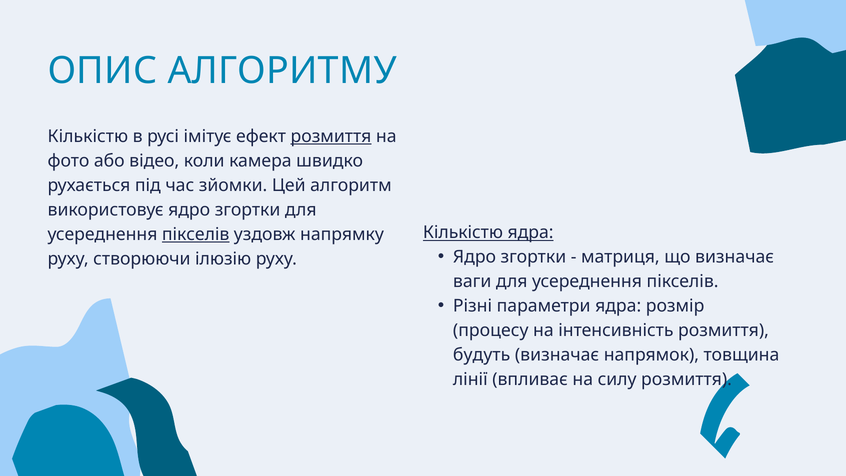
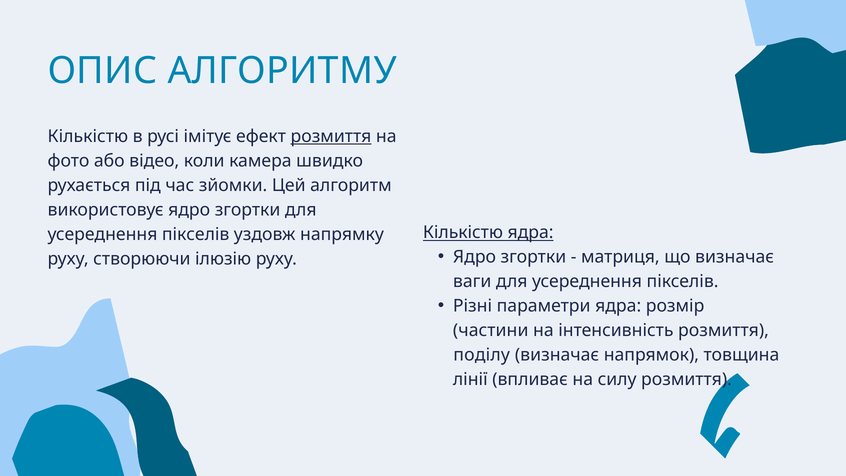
пікселів at (196, 234) underline: present -> none
процесу: процесу -> частини
будуть: будуть -> поділу
